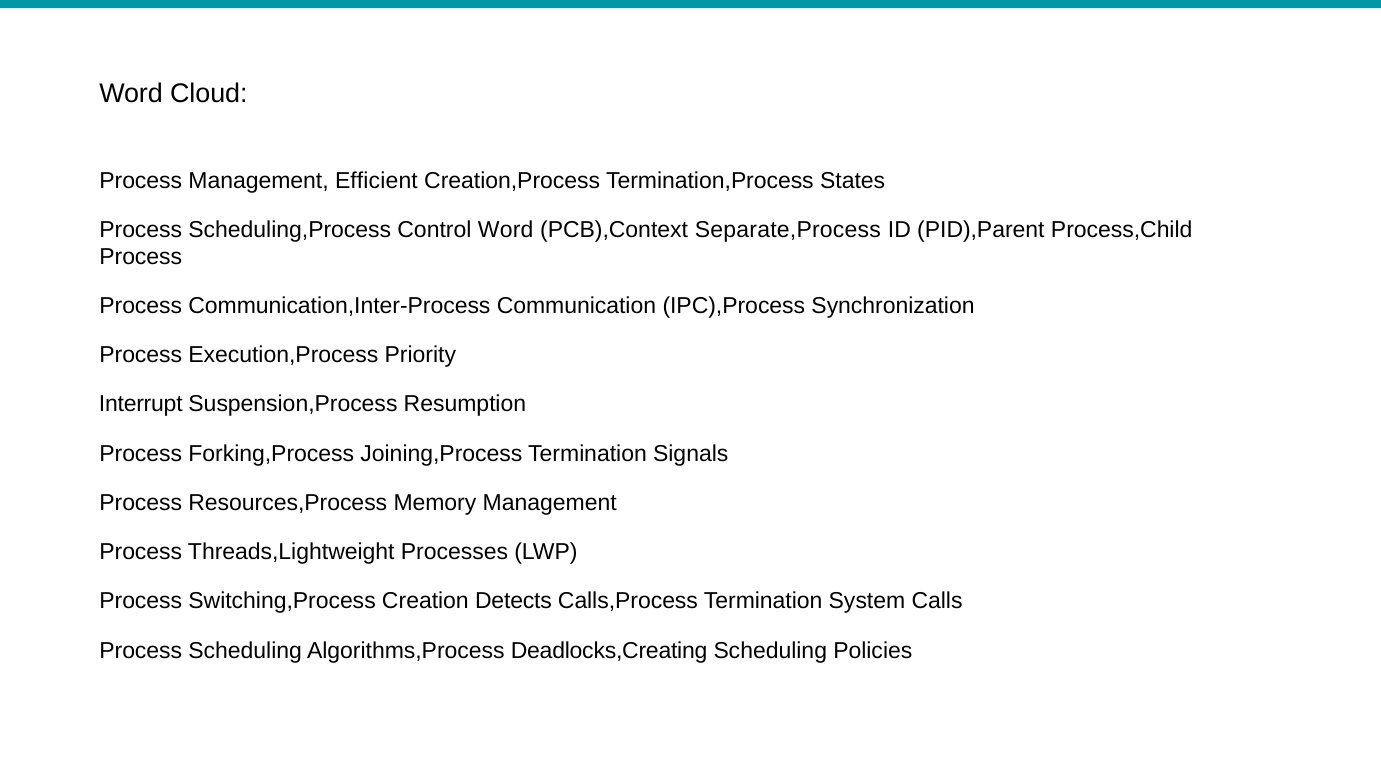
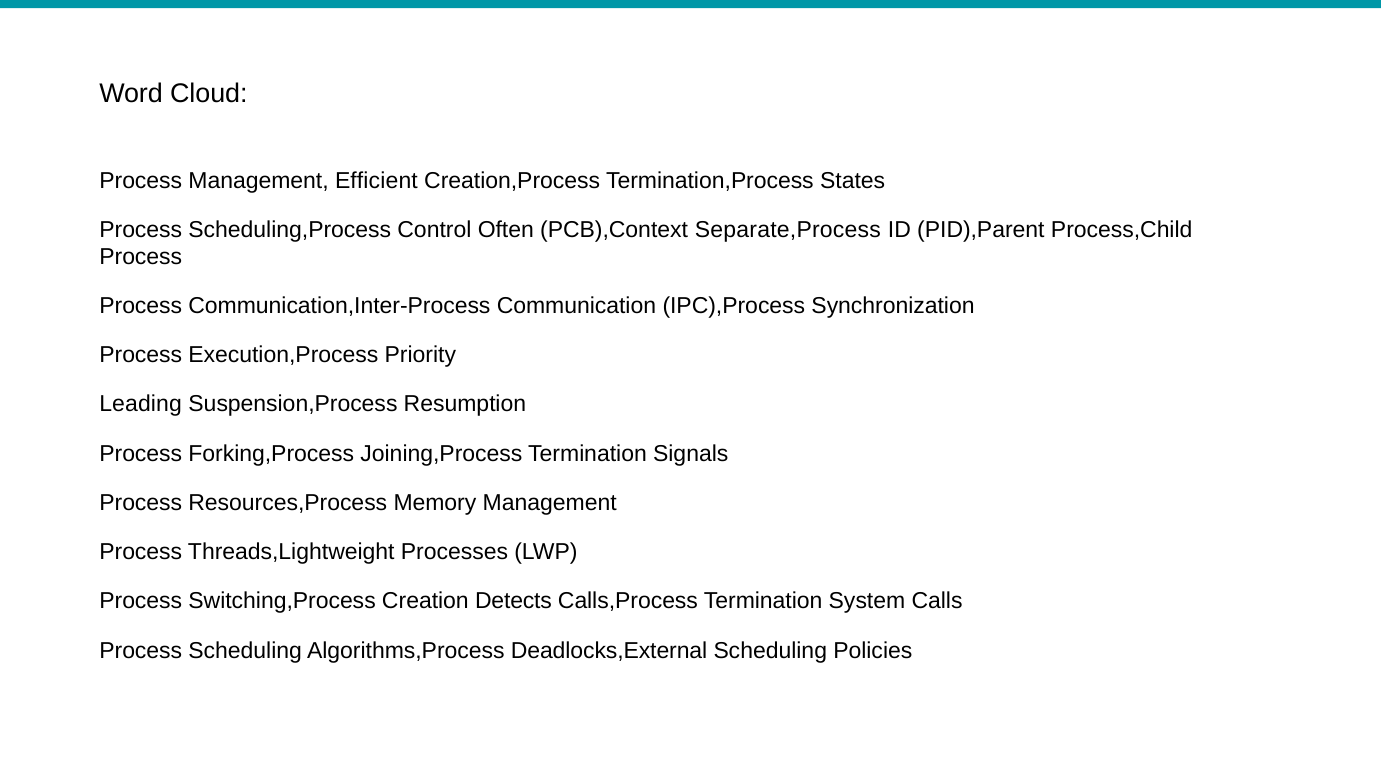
Control Word: Word -> Often
Interrupt: Interrupt -> Leading
Deadlocks,Creating: Deadlocks,Creating -> Deadlocks,External
